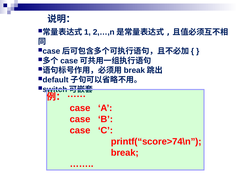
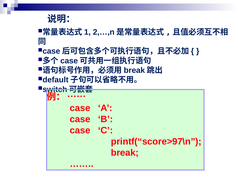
printf(“score>74\n: printf(“score>74\n -> printf(“score>97\n
